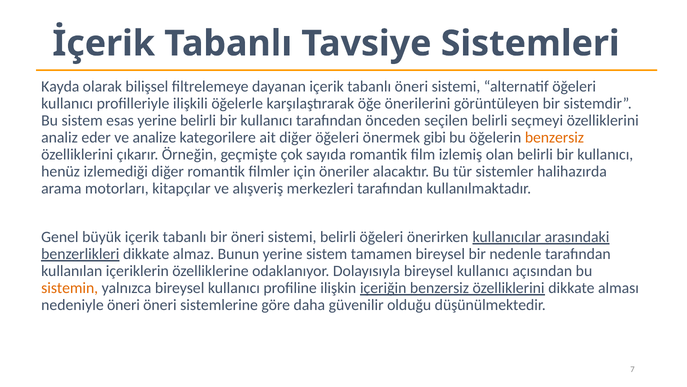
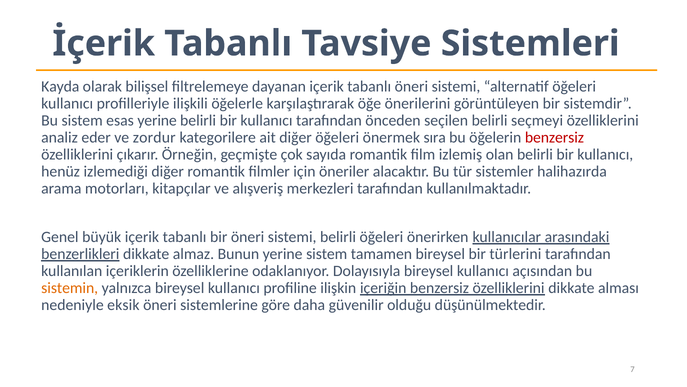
analize: analize -> zordur
gibi: gibi -> sıra
benzersiz at (554, 137) colour: orange -> red
nedenle: nedenle -> türlerini
nedeniyle öneri: öneri -> eksik
